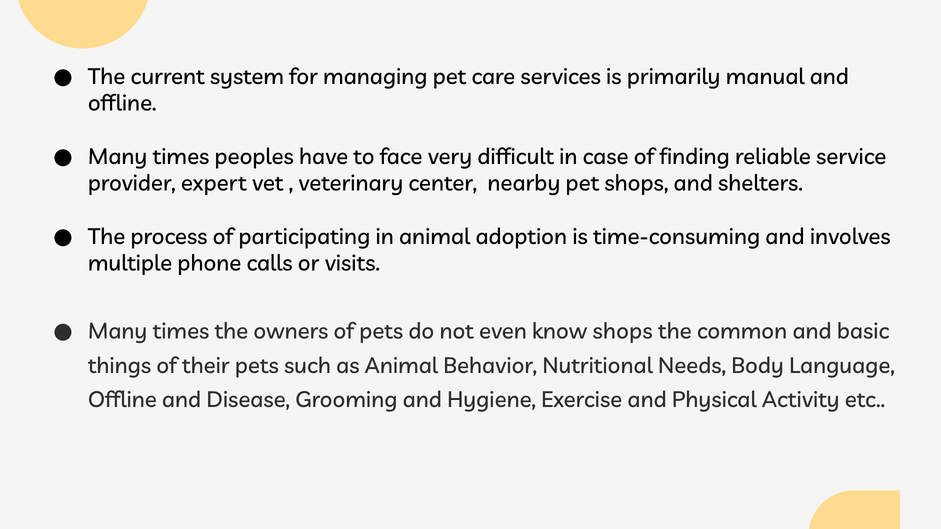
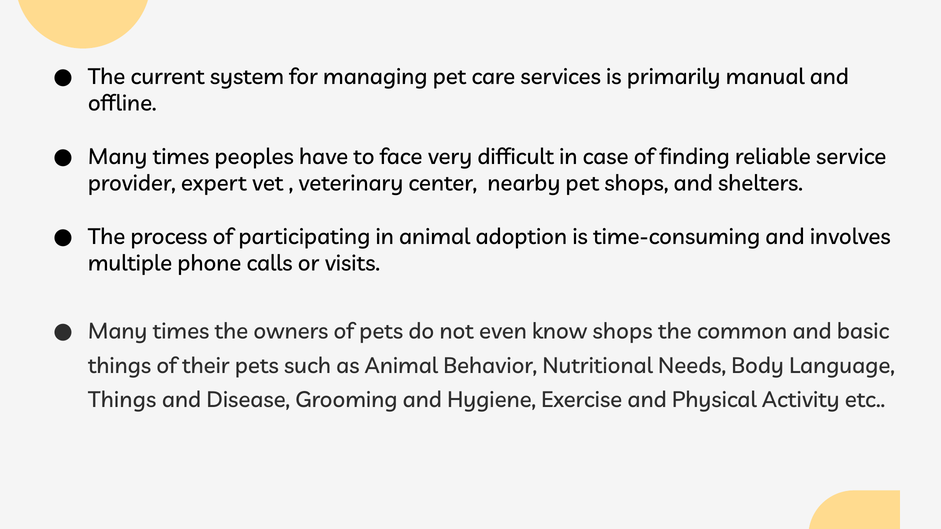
Offline at (122, 400): Offline -> Things
